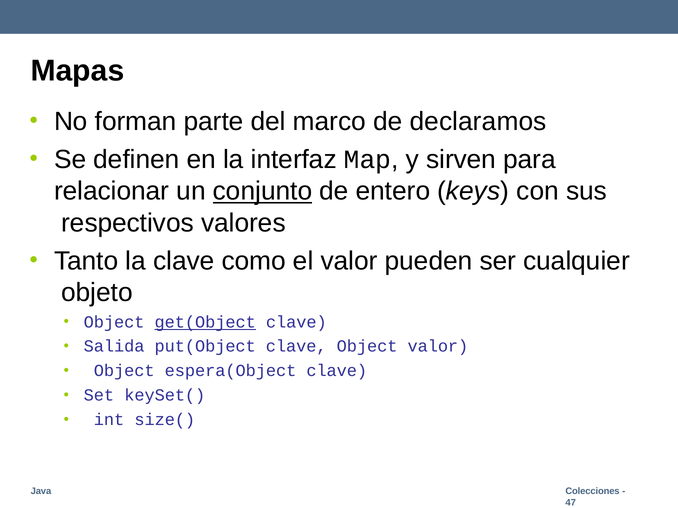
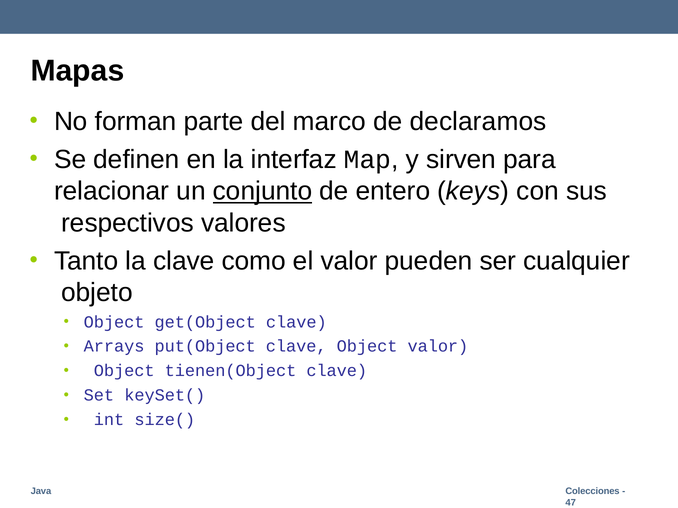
get(Object underline: present -> none
Salida: Salida -> Arrays
espera(Object: espera(Object -> tienen(Object
